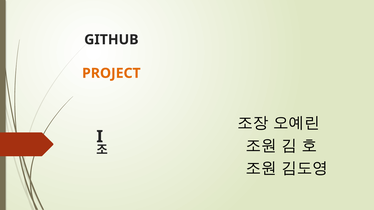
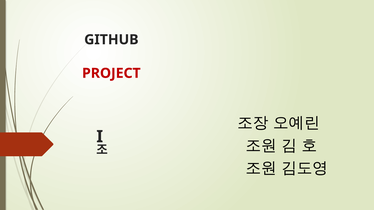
PROJECT colour: orange -> red
